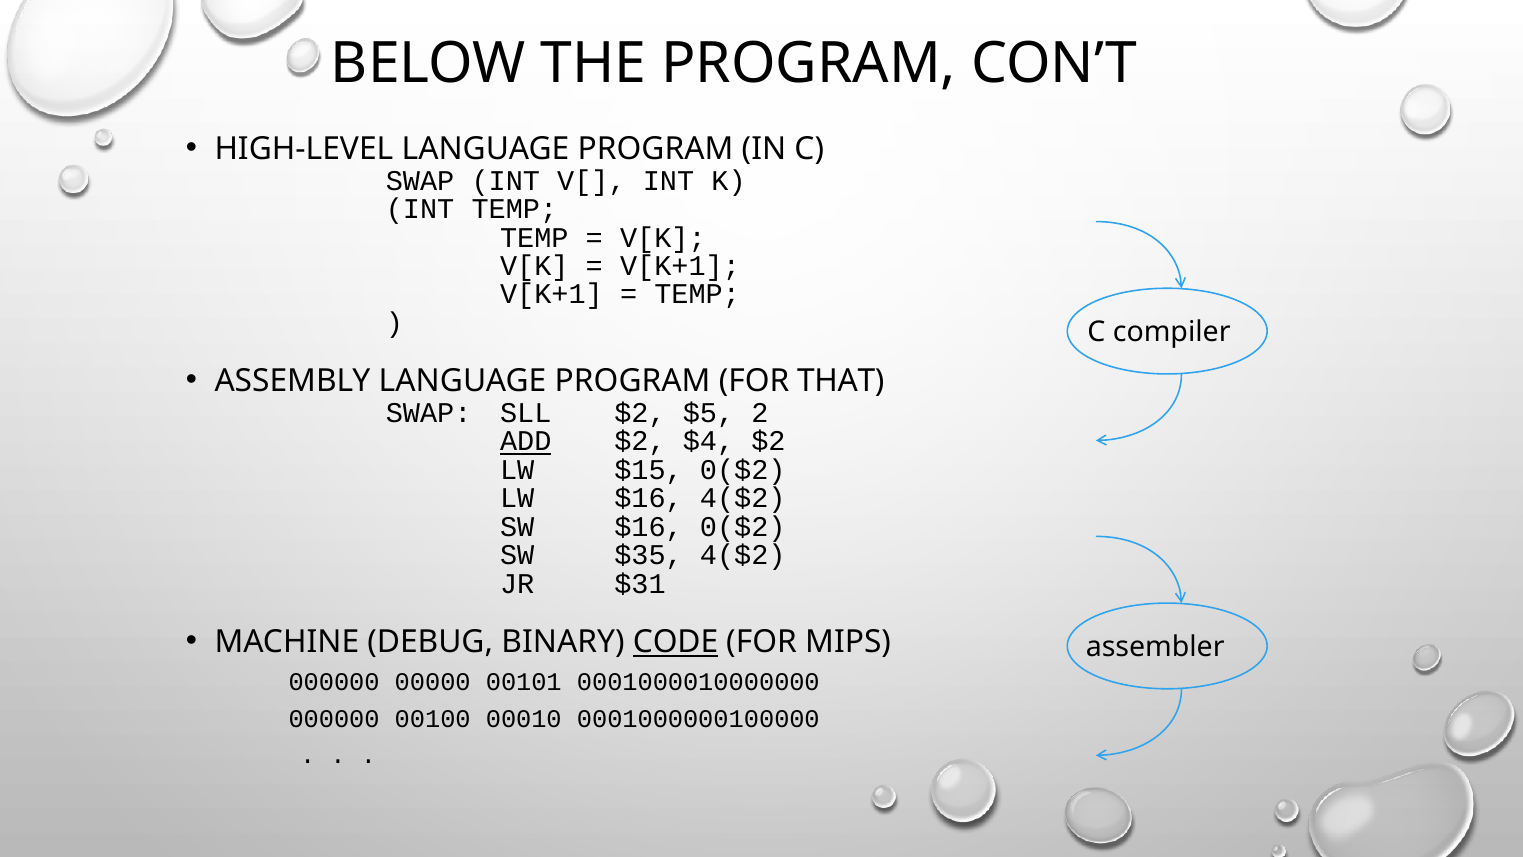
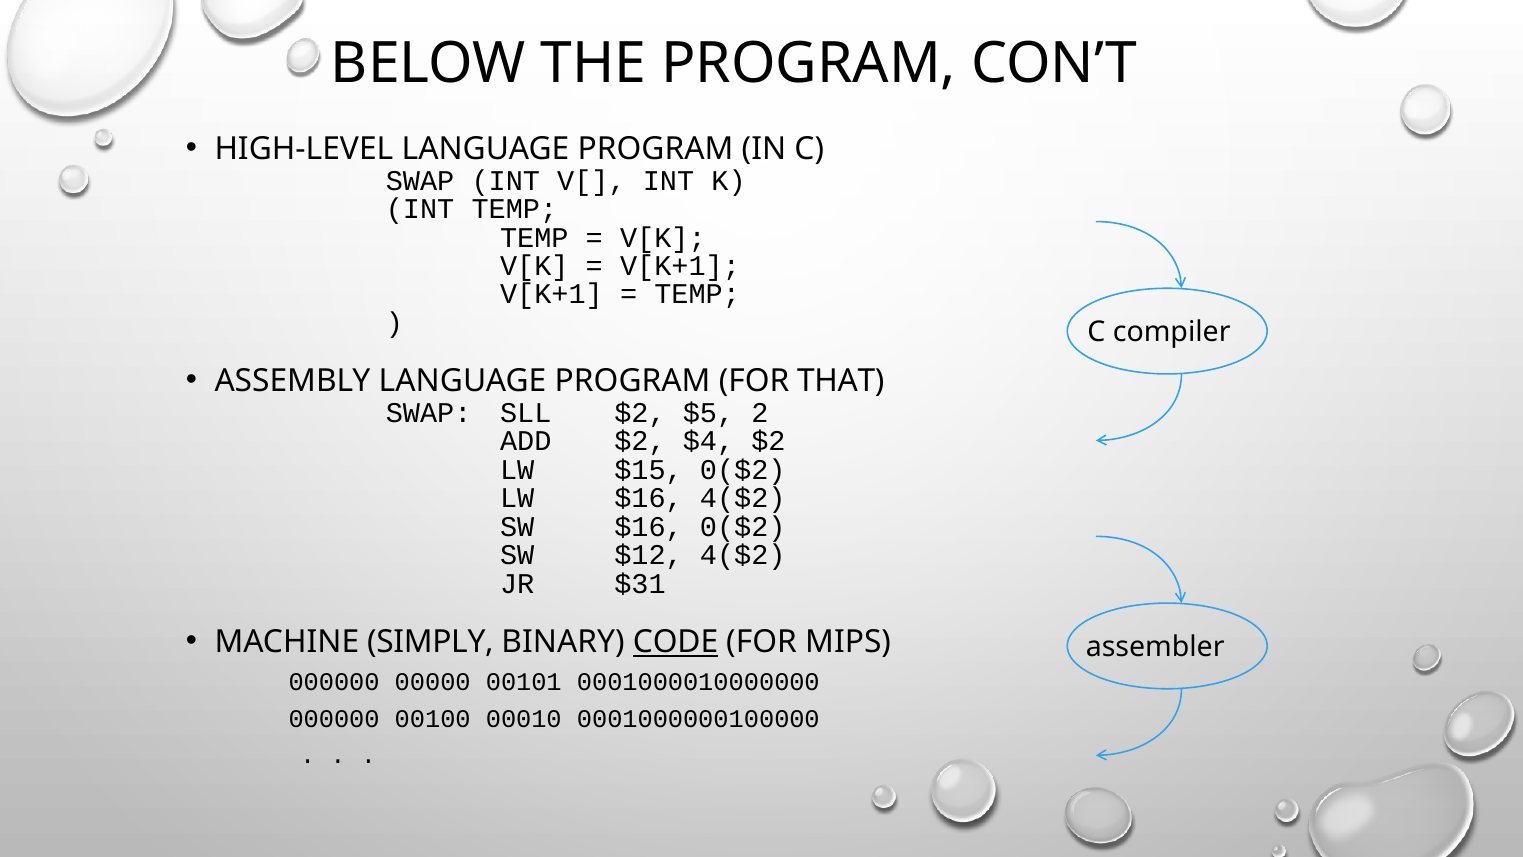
ADD underline: present -> none
$35: $35 -> $12
DEBUG: DEBUG -> SIMPLY
